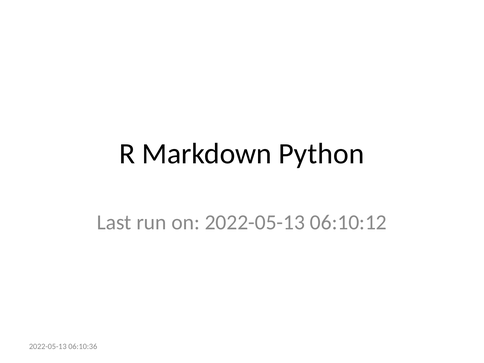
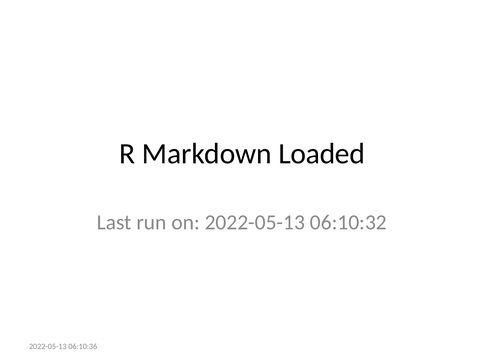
Python: Python -> Loaded
06:10:12: 06:10:12 -> 06:10:32
